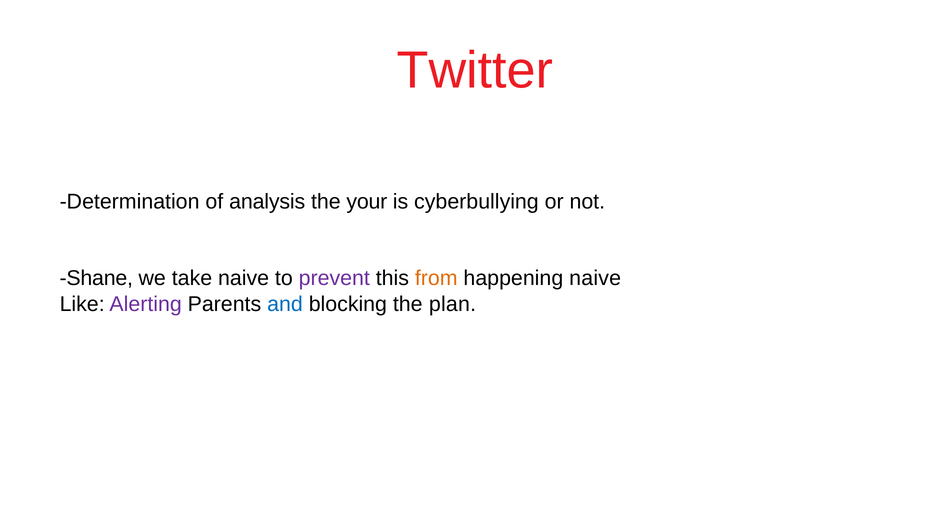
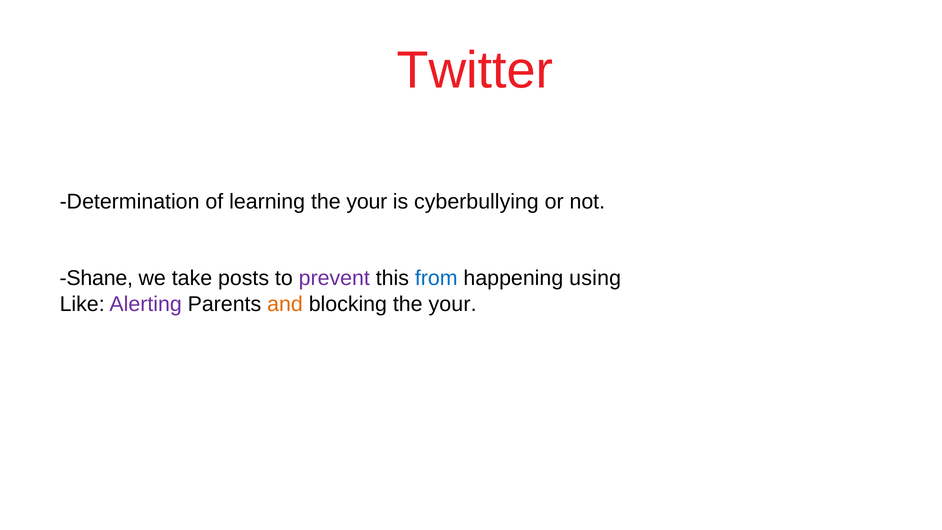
analysis: analysis -> learning
take naive: naive -> posts
from colour: orange -> blue
happening naive: naive -> using
and colour: blue -> orange
blocking the plan: plan -> your
